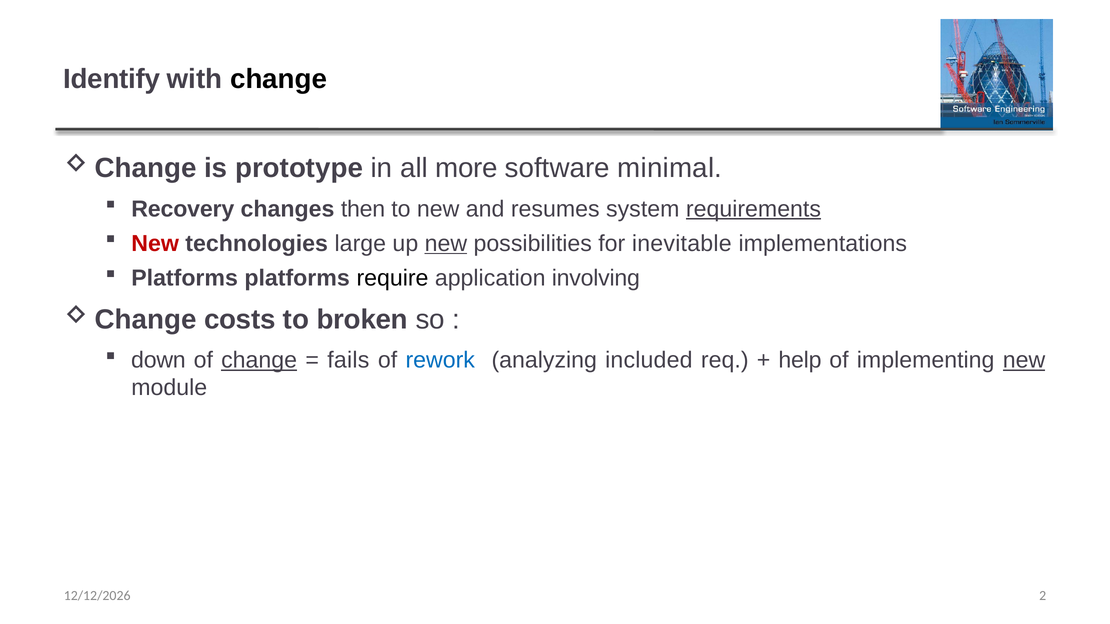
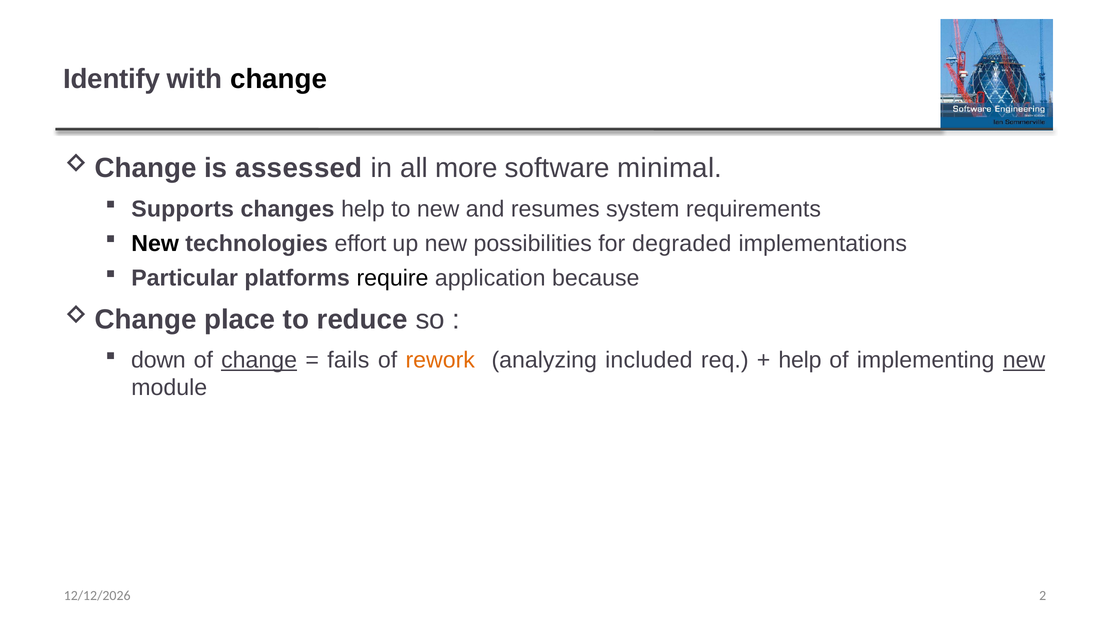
prototype: prototype -> assessed
Recovery: Recovery -> Supports
changes then: then -> help
requirements underline: present -> none
New at (155, 244) colour: red -> black
large: large -> effort
new at (446, 244) underline: present -> none
inevitable: inevitable -> degraded
Platforms at (185, 278): Platforms -> Particular
involving: involving -> because
costs: costs -> place
broken: broken -> reduce
rework colour: blue -> orange
